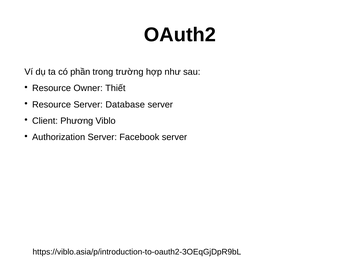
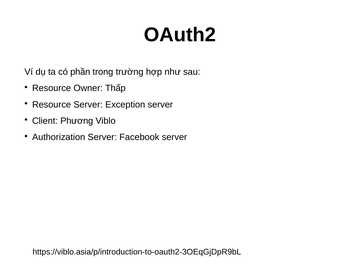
Thiết: Thiết -> Thấp
Database: Database -> Exception
